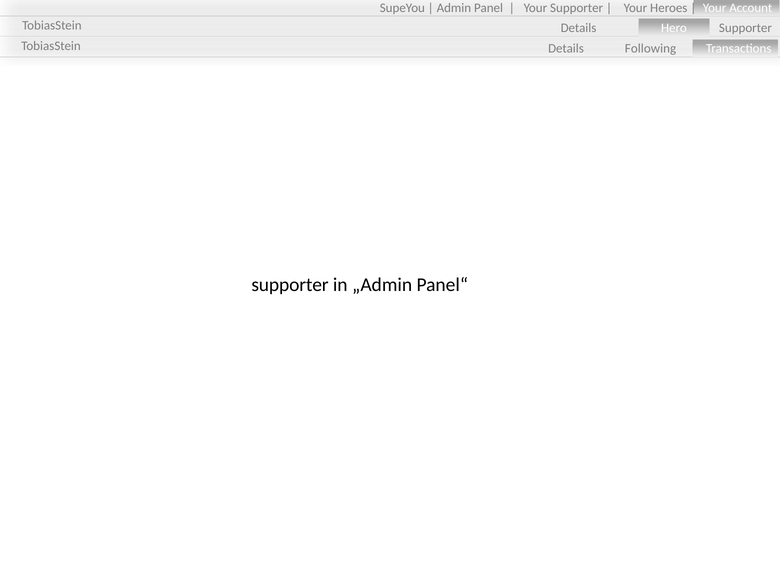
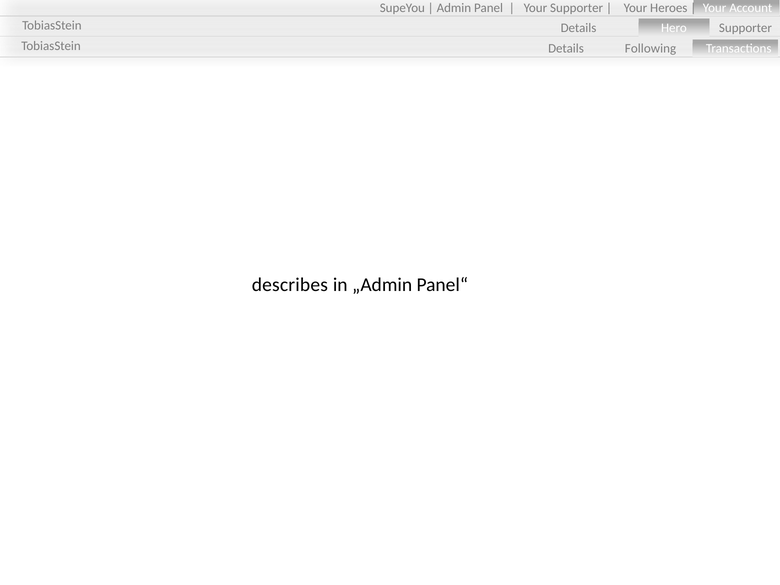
supporter at (290, 285): supporter -> describes
